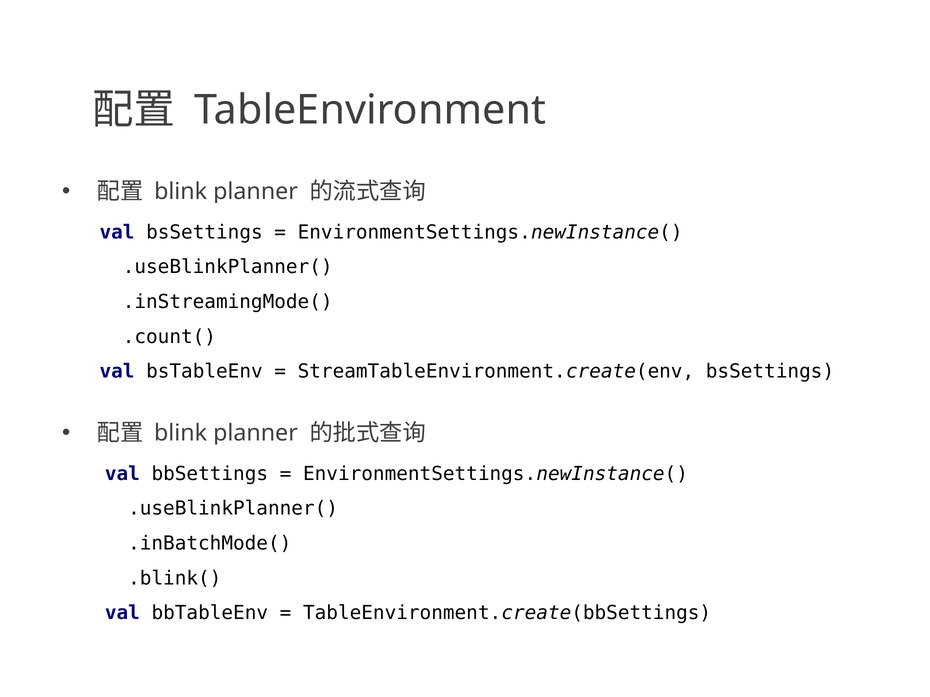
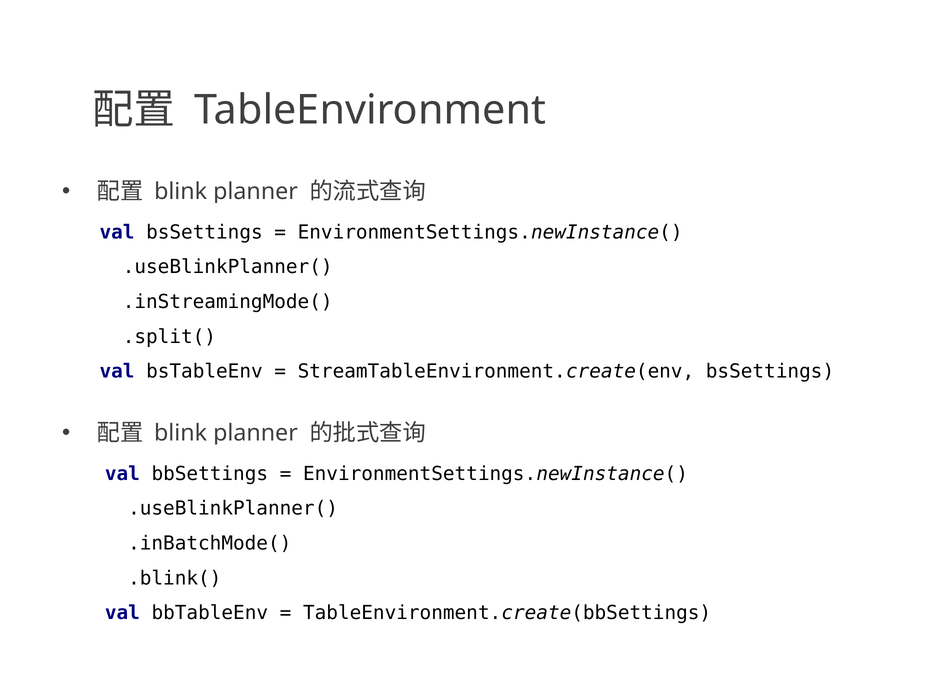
.count(: .count( -> .split(
